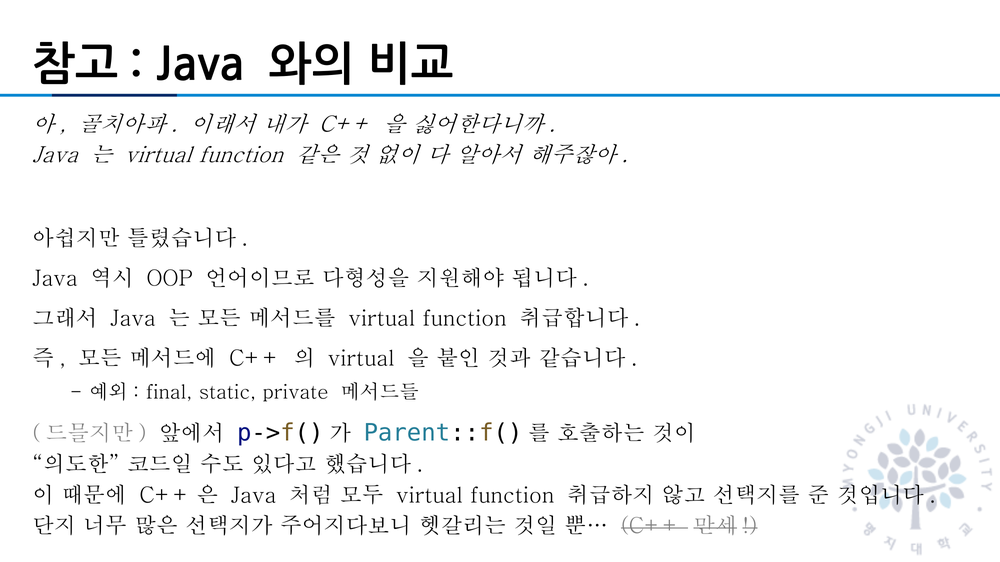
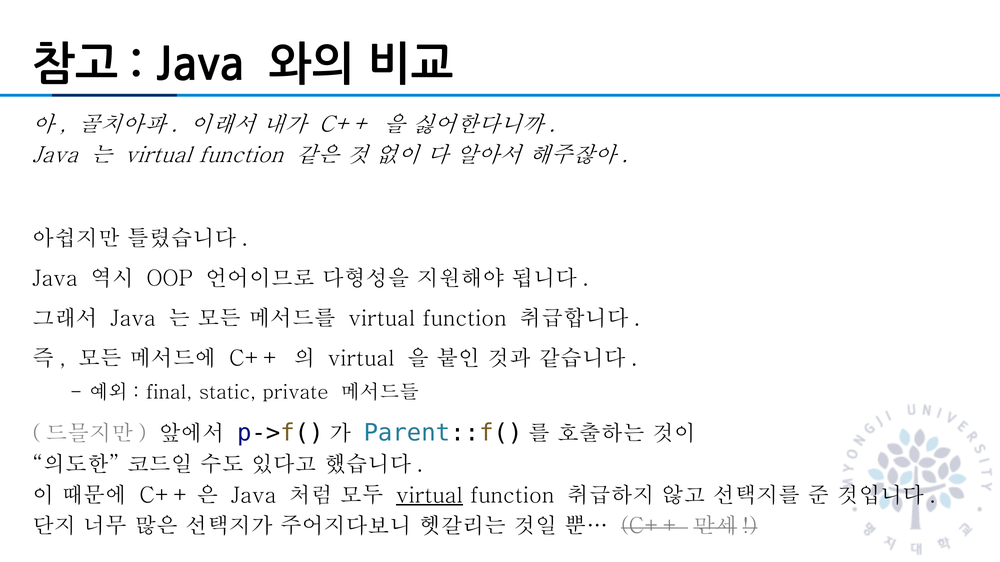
virtual at (430, 496) underline: none -> present
